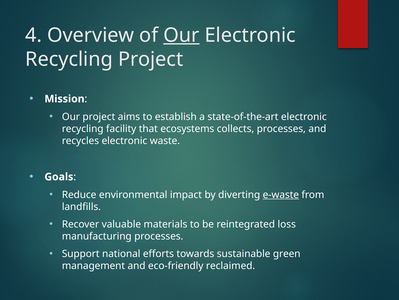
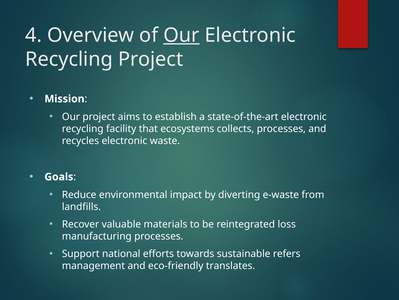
e-waste underline: present -> none
green: green -> refers
reclaimed: reclaimed -> translates
